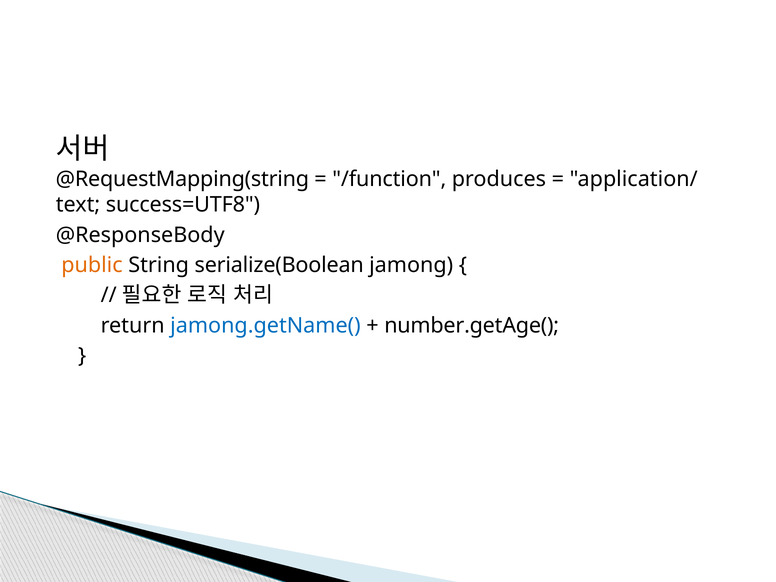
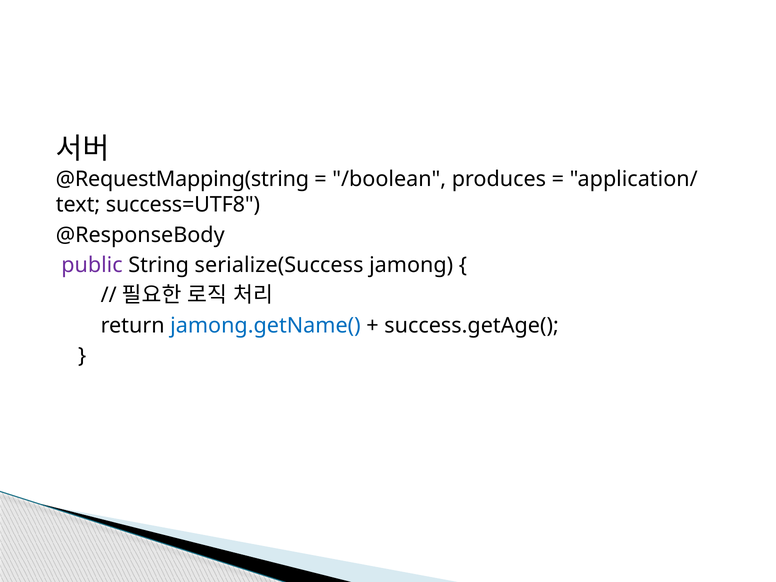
/function: /function -> /boolean
public colour: orange -> purple
serialize(Boolean: serialize(Boolean -> serialize(Success
number.getAge(: number.getAge( -> success.getAge(
